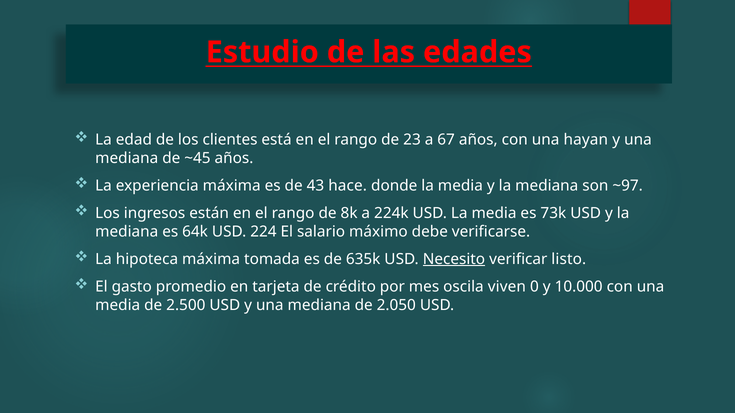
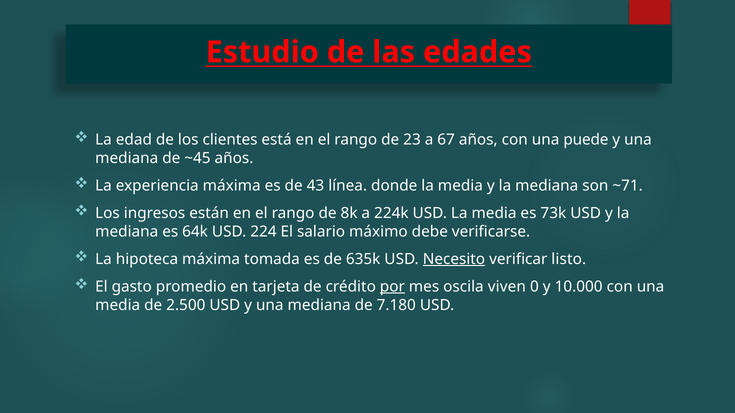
hayan: hayan -> puede
hace: hace -> línea
~97: ~97 -> ~71
por underline: none -> present
2.050: 2.050 -> 7.180
